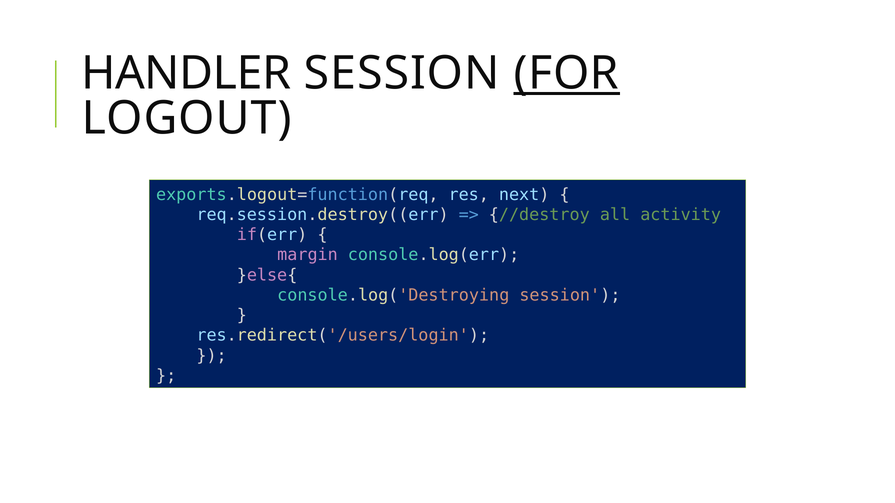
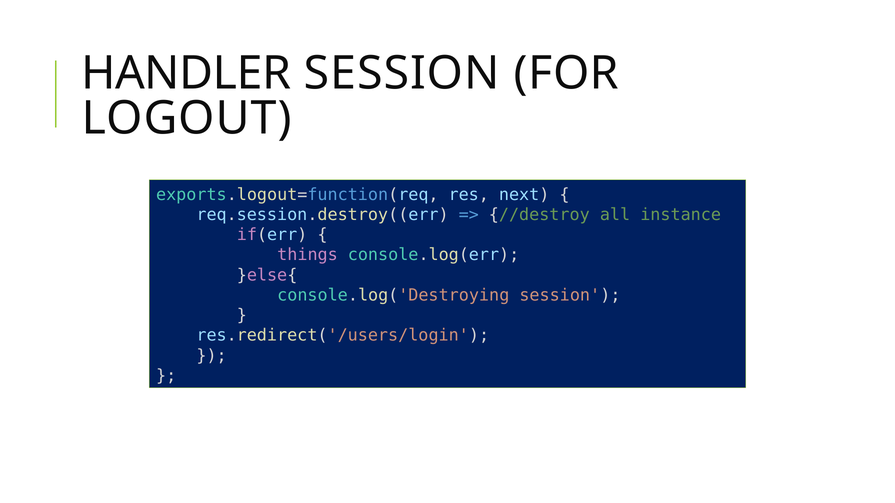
FOR underline: present -> none
activity: activity -> instance
margin: margin -> things
